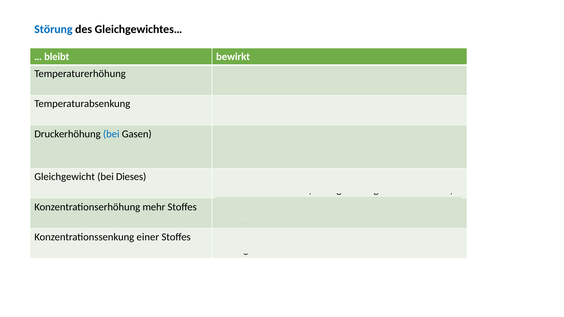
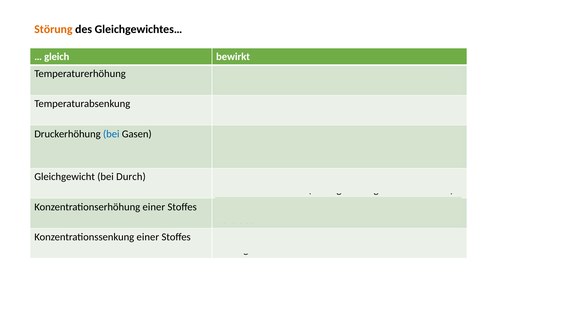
Störung colour: blue -> orange
bleibt: bleibt -> gleich
bei Dieses: Dieses -> Durch
Konzentrationserhöhung mehr: mehr -> einer
